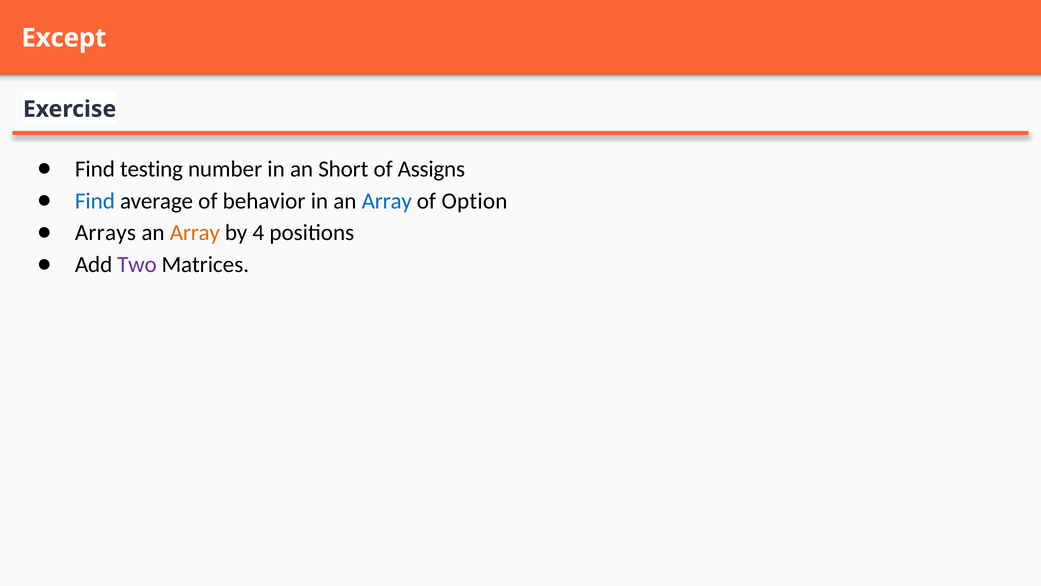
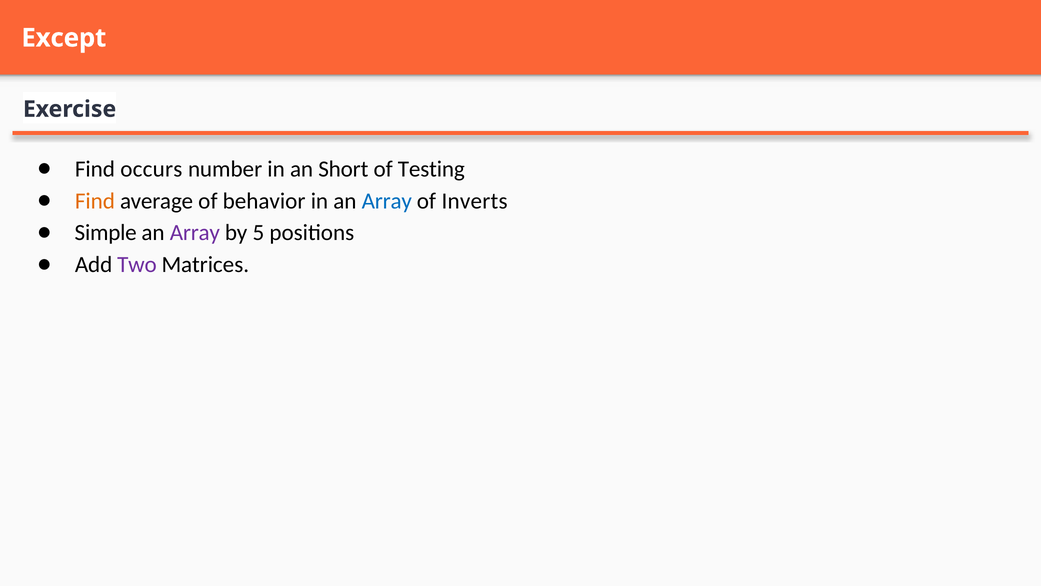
testing: testing -> occurs
Assigns: Assigns -> Testing
Find at (95, 201) colour: blue -> orange
Option: Option -> Inverts
Arrays: Arrays -> Simple
Array at (195, 233) colour: orange -> purple
4: 4 -> 5
